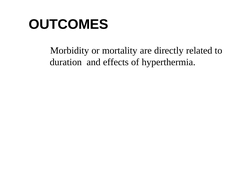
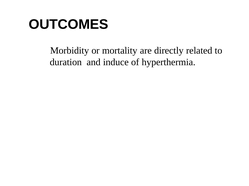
effects: effects -> induce
